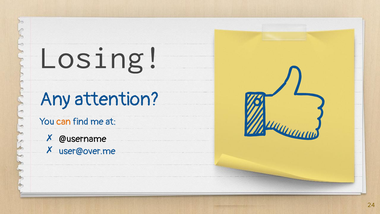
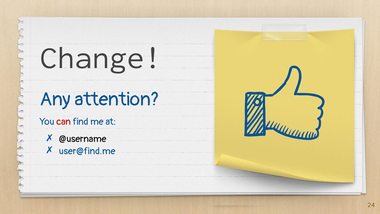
Losing: Losing -> Change
can colour: orange -> red
user@over.me: user@over.me -> user@find.me
